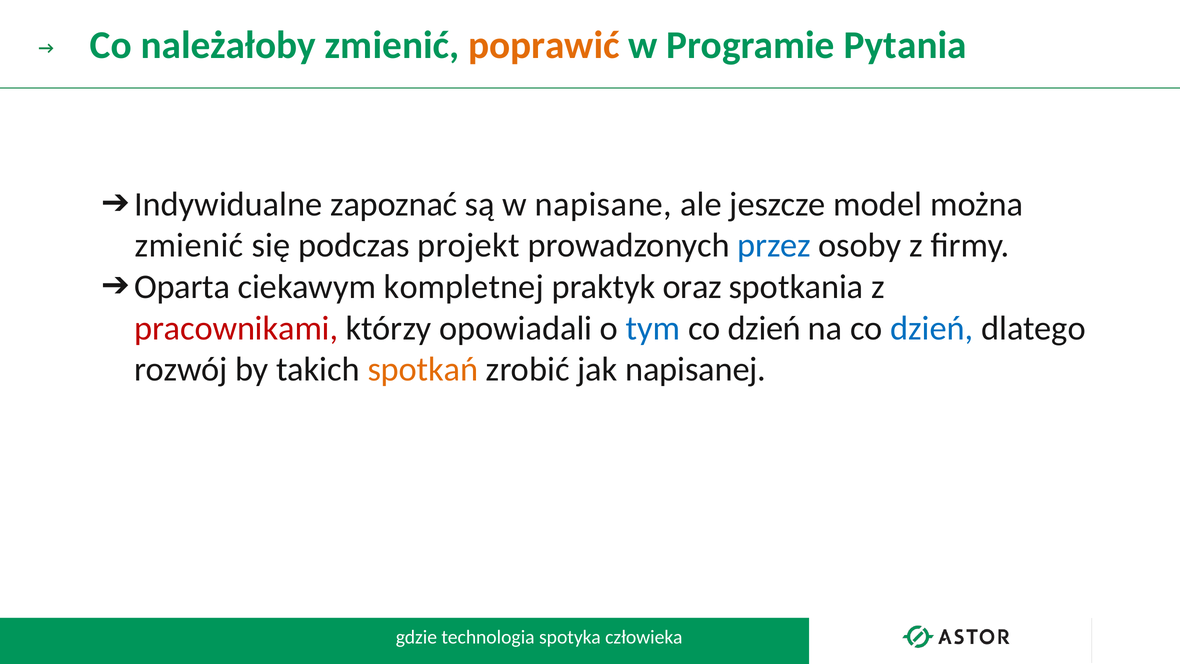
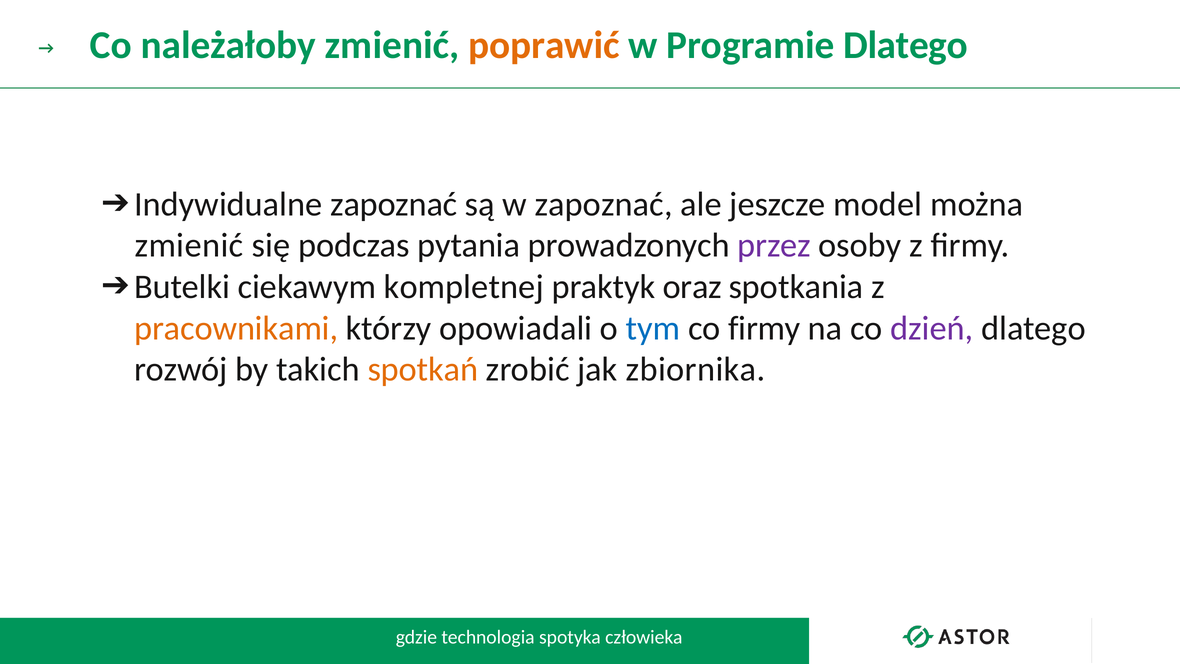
Programie Pytania: Pytania -> Dlatego
w napisane: napisane -> zapoznać
projekt: projekt -> pytania
przez colour: blue -> purple
Oparta: Oparta -> Butelki
pracownikami colour: red -> orange
dzień at (764, 328): dzień -> firmy
dzień at (932, 328) colour: blue -> purple
napisanej: napisanej -> zbiornika
